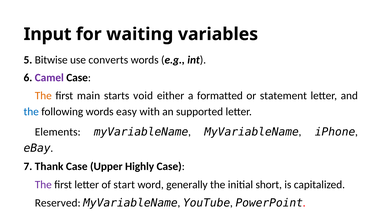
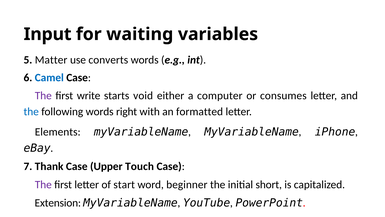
Bitwise: Bitwise -> Matter
Camel colour: purple -> blue
The at (43, 95) colour: orange -> purple
main: main -> write
formatted: formatted -> computer
statement: statement -> consumes
easy: easy -> right
supported: supported -> formatted
Highly: Highly -> Touch
generally: generally -> beginner
Reserved: Reserved -> Extension
